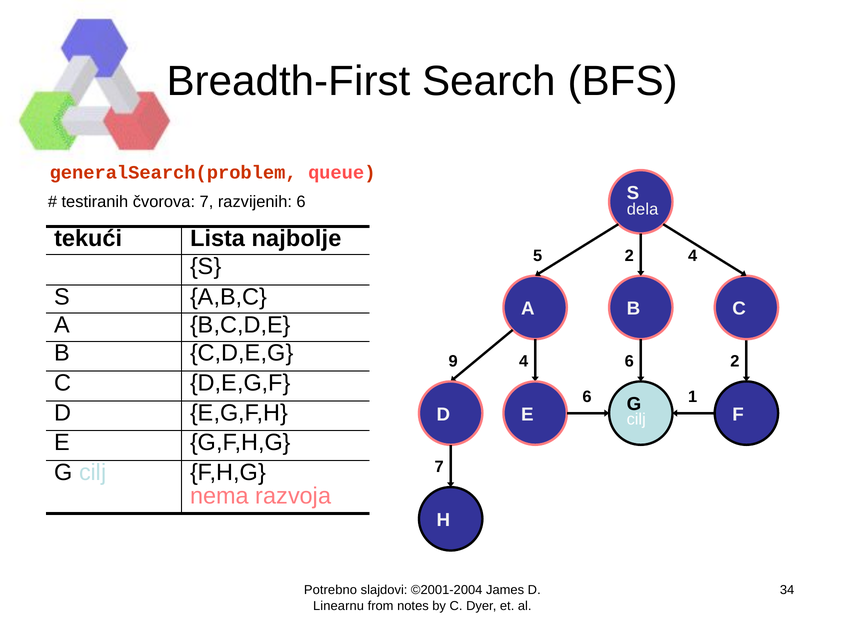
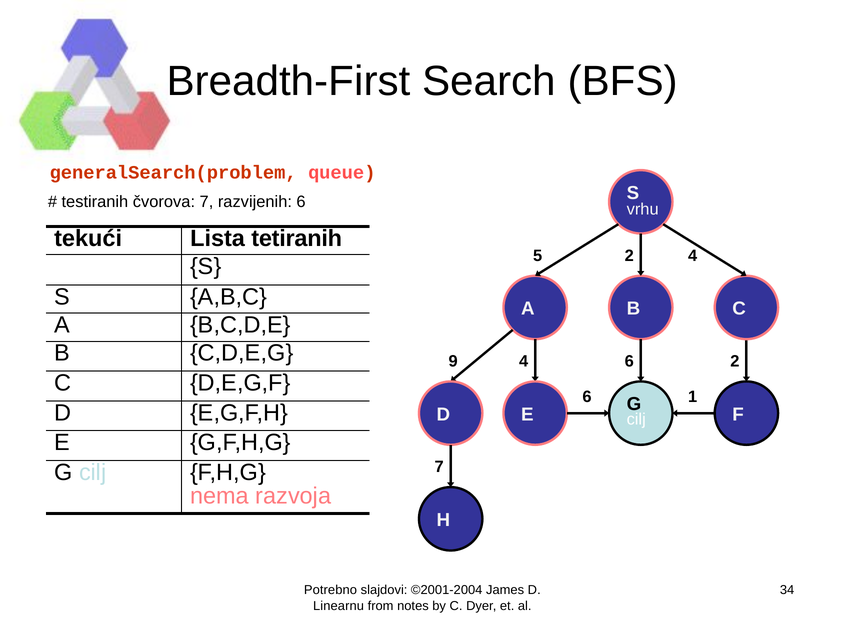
dela: dela -> vrhu
najbolje: najbolje -> tetiranih
